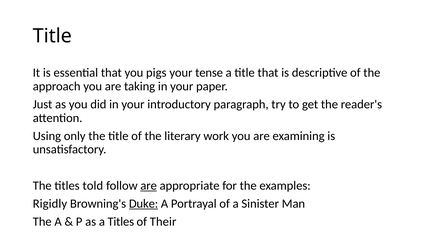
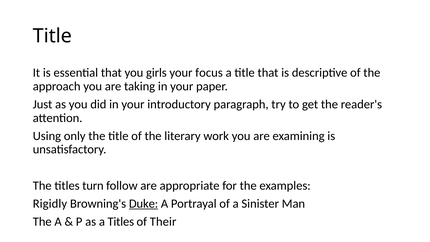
pigs: pigs -> girls
tense: tense -> focus
told: told -> turn
are at (149, 185) underline: present -> none
